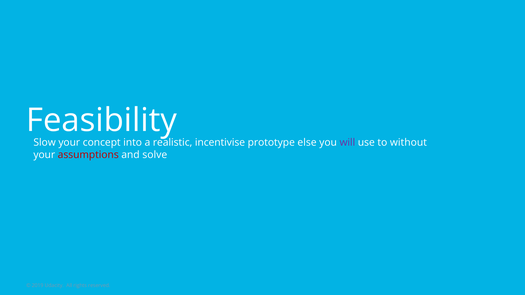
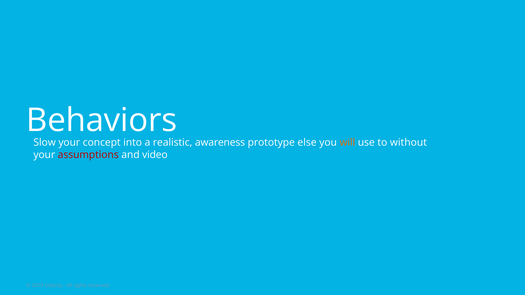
Feasibility: Feasibility -> Behaviors
incentivise: incentivise -> awareness
will colour: purple -> orange
solve: solve -> video
